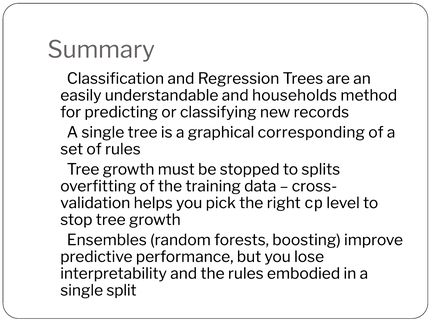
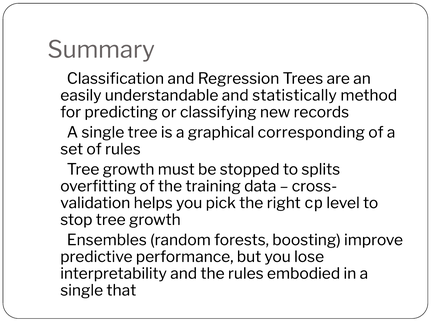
households: households -> statistically
split: split -> that
